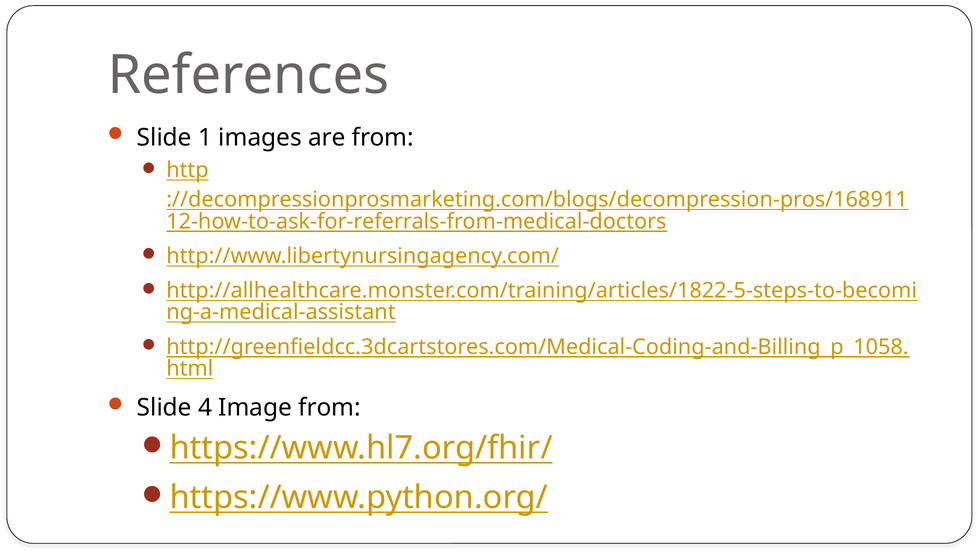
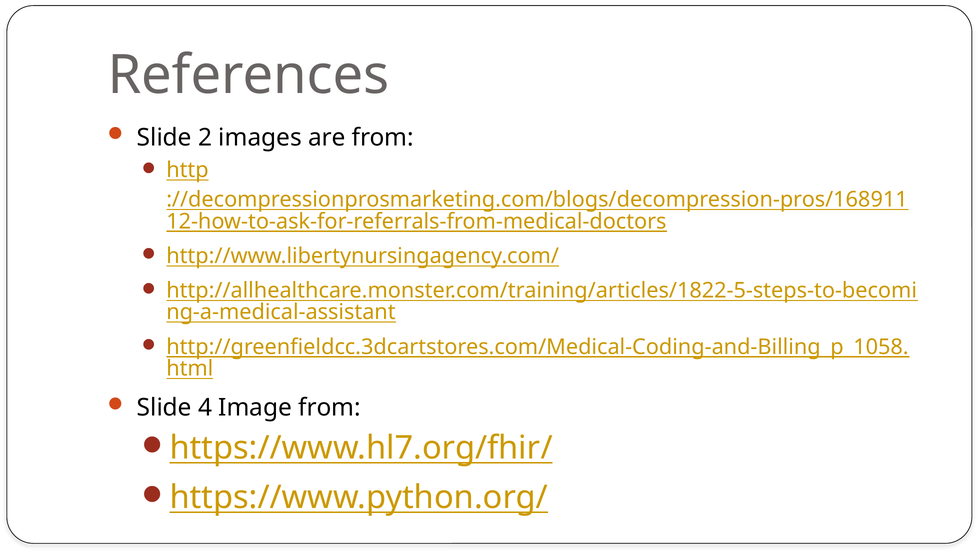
1: 1 -> 2
